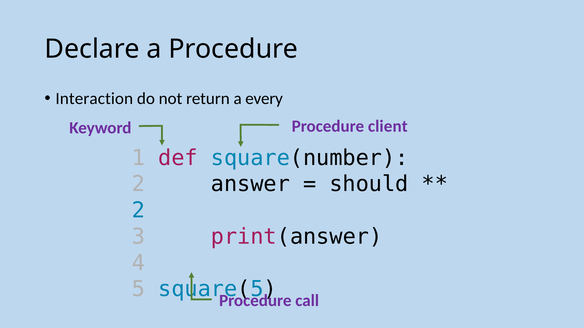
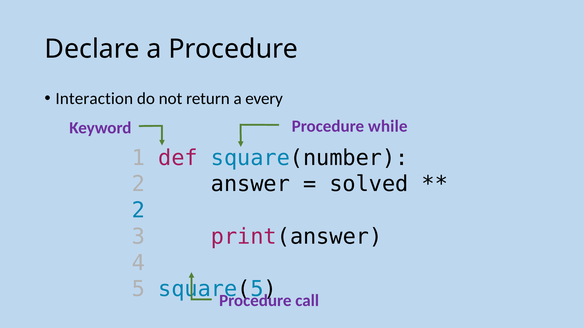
client: client -> while
should: should -> solved
